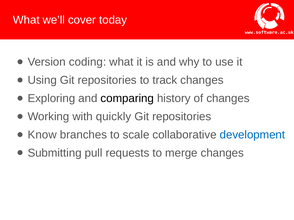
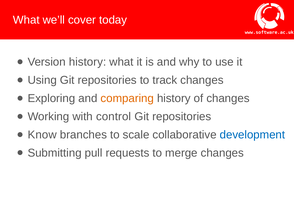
Version coding: coding -> history
comparing colour: black -> orange
quickly: quickly -> control
